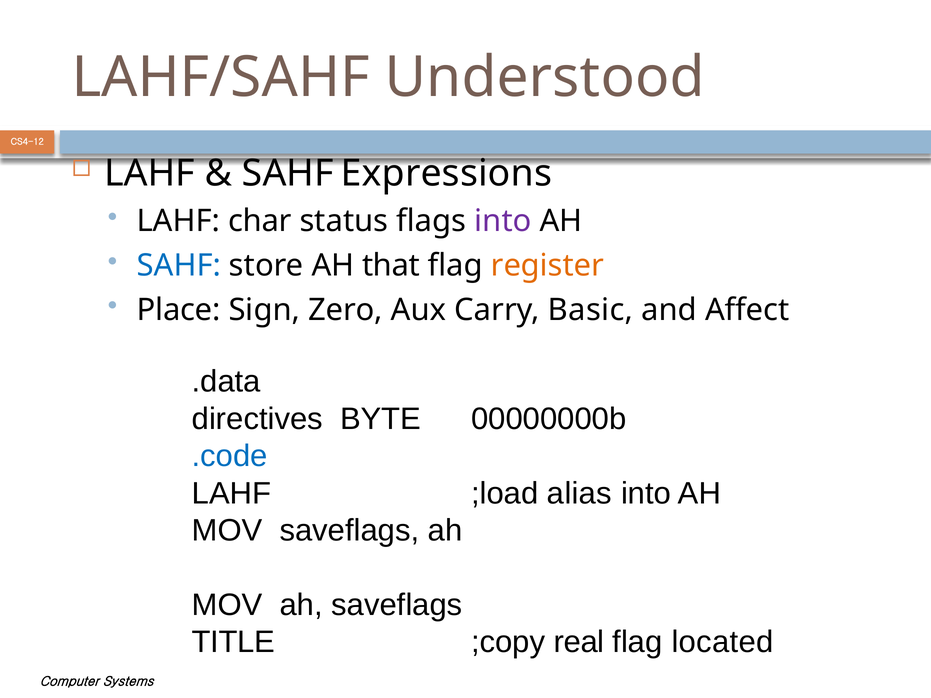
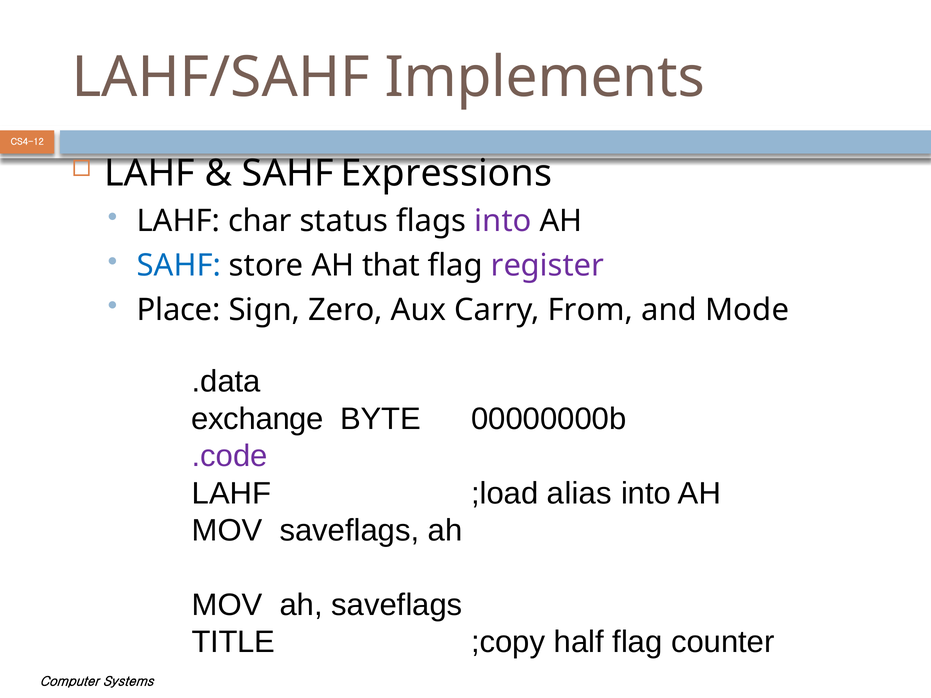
Understood: Understood -> Implements
register colour: orange -> purple
Basic: Basic -> From
Affect: Affect -> Mode
directives: directives -> exchange
.code colour: blue -> purple
real: real -> half
located: located -> counter
